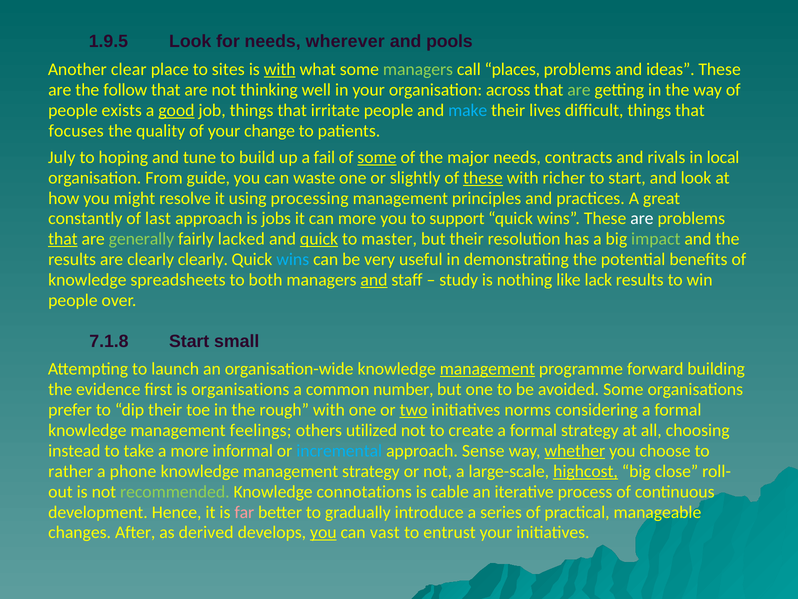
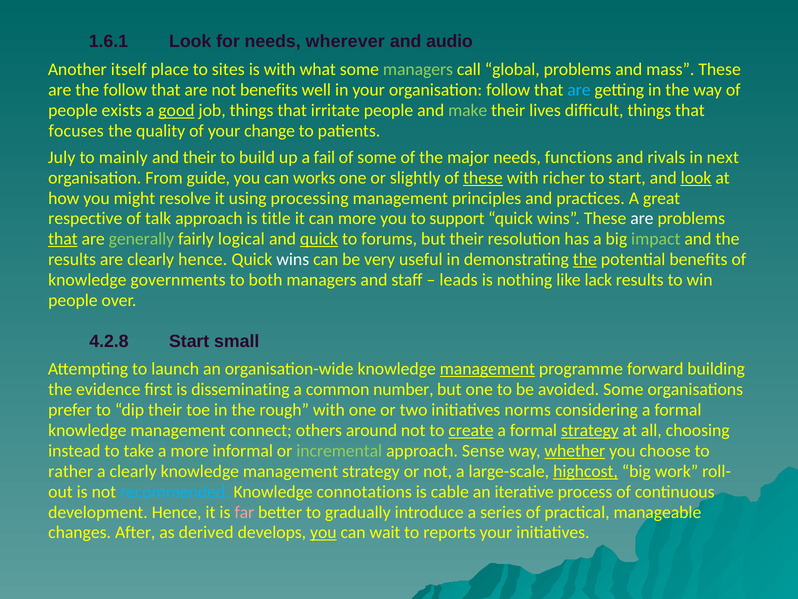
1.9.5: 1.9.5 -> 1.6.1
pools: pools -> audio
clear: clear -> itself
with at (280, 69) underline: present -> none
places: places -> global
ideas: ideas -> mass
not thinking: thinking -> benefits
organisation across: across -> follow
are at (579, 90) colour: light green -> light blue
make colour: light blue -> light green
hoping: hoping -> mainly
and tune: tune -> their
some at (377, 157) underline: present -> none
contracts: contracts -> functions
local: local -> next
waste: waste -> works
look at (696, 178) underline: none -> present
constantly: constantly -> respective
last: last -> talk
jobs: jobs -> title
lacked: lacked -> logical
master: master -> forums
clearly clearly: clearly -> hence
wins at (293, 259) colour: light blue -> white
the at (585, 259) underline: none -> present
spreadsheets: spreadsheets -> governments
and at (374, 280) underline: present -> none
study: study -> leads
7.1.8: 7.1.8 -> 4.2.8
is organisations: organisations -> disseminating
two underline: present -> none
feelings: feelings -> connect
utilized: utilized -> around
create underline: none -> present
strategy at (590, 430) underline: none -> present
incremental colour: light blue -> light green
a phone: phone -> clearly
close: close -> work
recommended colour: light green -> light blue
vast: vast -> wait
entrust: entrust -> reports
